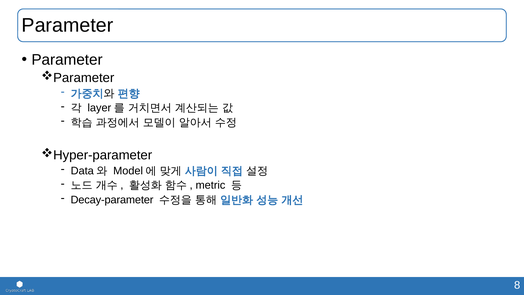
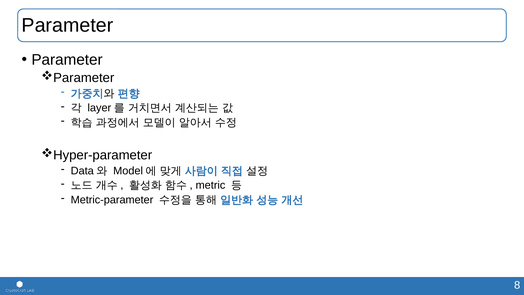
Decay-parameter: Decay-parameter -> Metric-parameter
